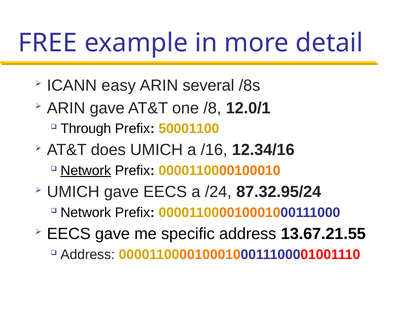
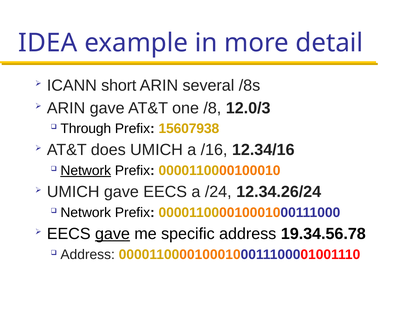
FREE: FREE -> IDEA
easy: easy -> short
12.0/1: 12.0/1 -> 12.0/3
50001100: 50001100 -> 15607938
87.32.95/24: 87.32.95/24 -> 12.34.26/24
gave at (112, 234) underline: none -> present
13.67.21.55: 13.67.21.55 -> 19.34.56.78
